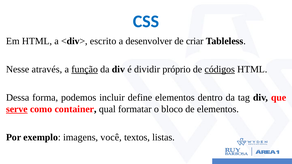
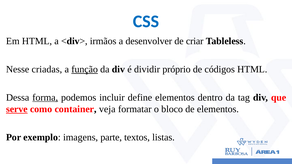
escrito: escrito -> irmãos
através: através -> criadas
códigos underline: present -> none
forma underline: none -> present
qual: qual -> veja
você: você -> parte
